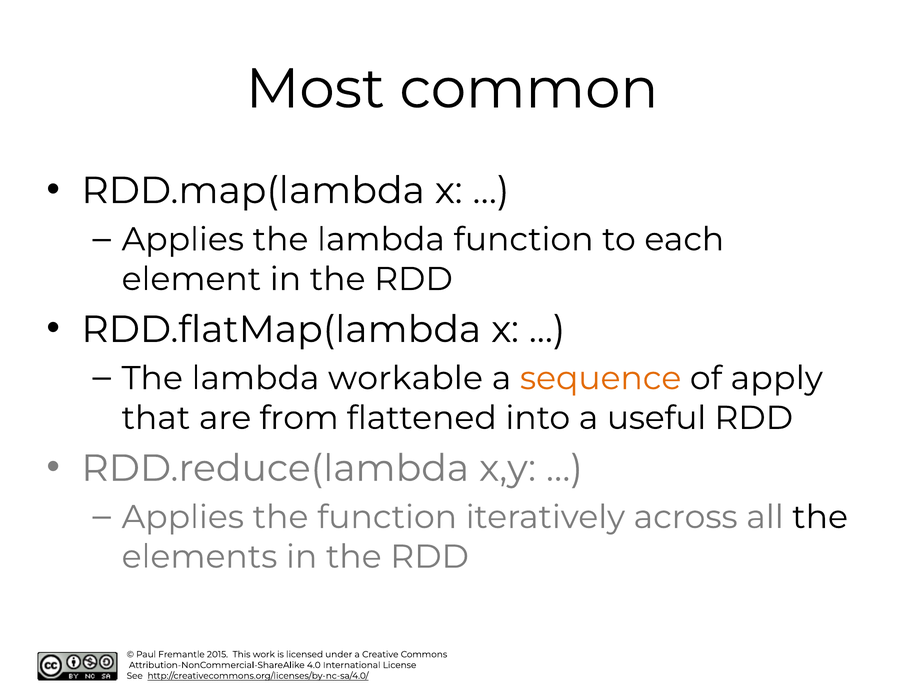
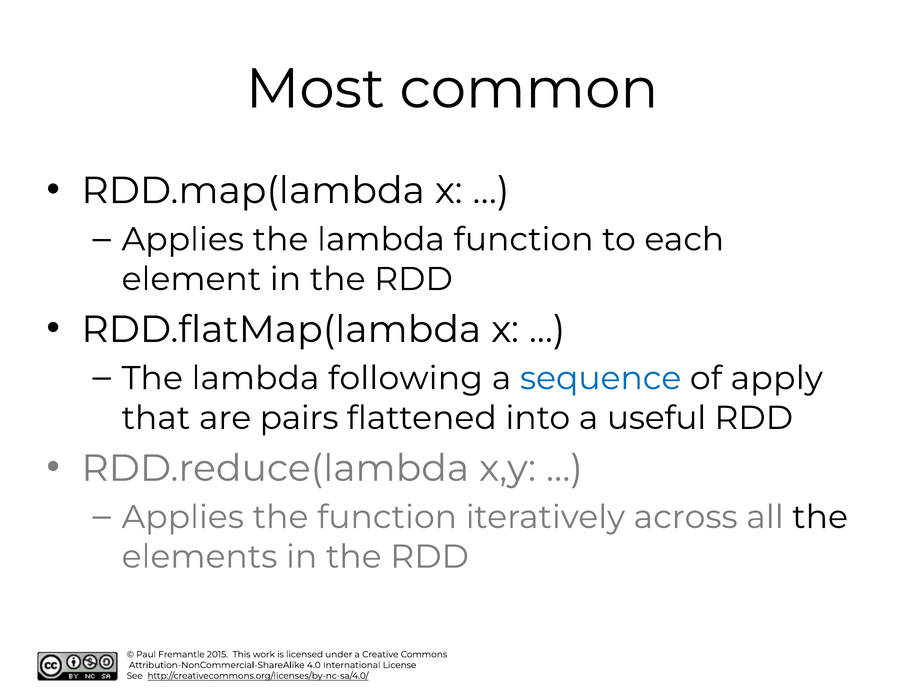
workable: workable -> following
sequence colour: orange -> blue
from: from -> pairs
